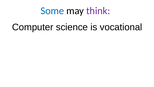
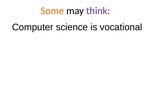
Some colour: blue -> orange
